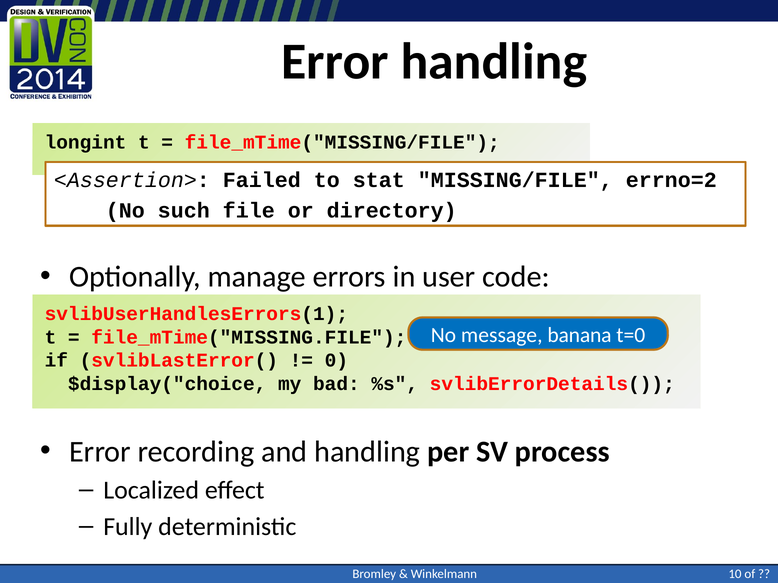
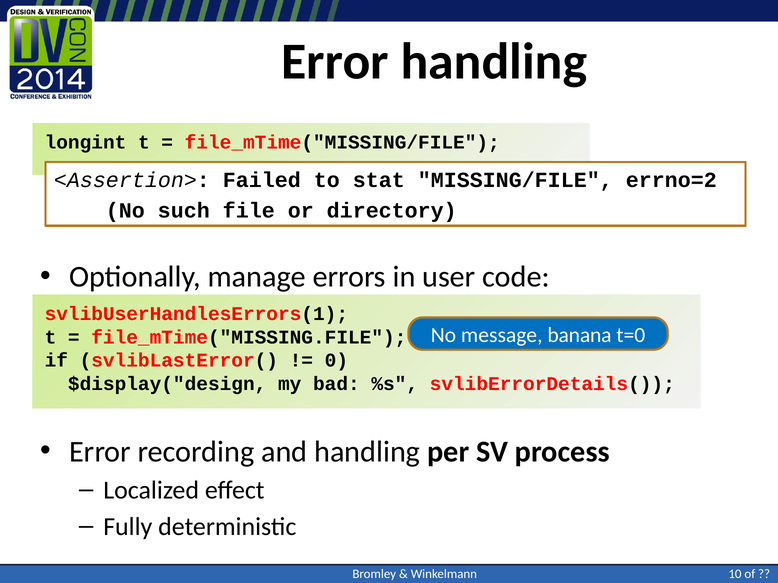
$display("choice: $display("choice -> $display("design
